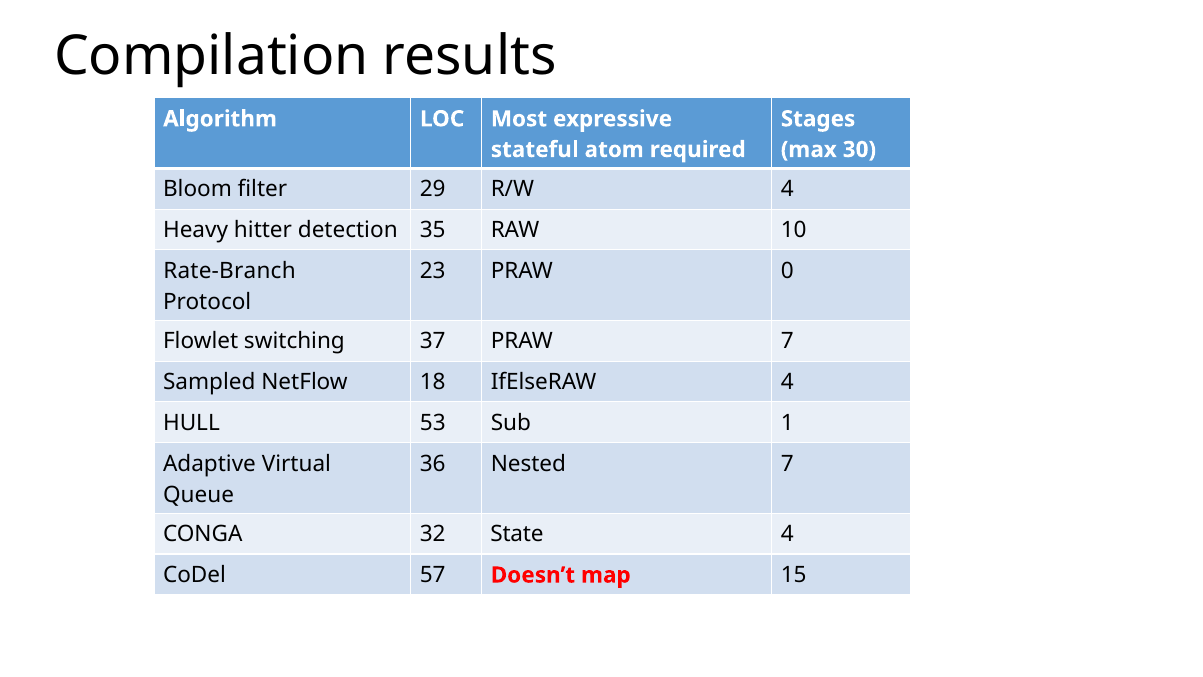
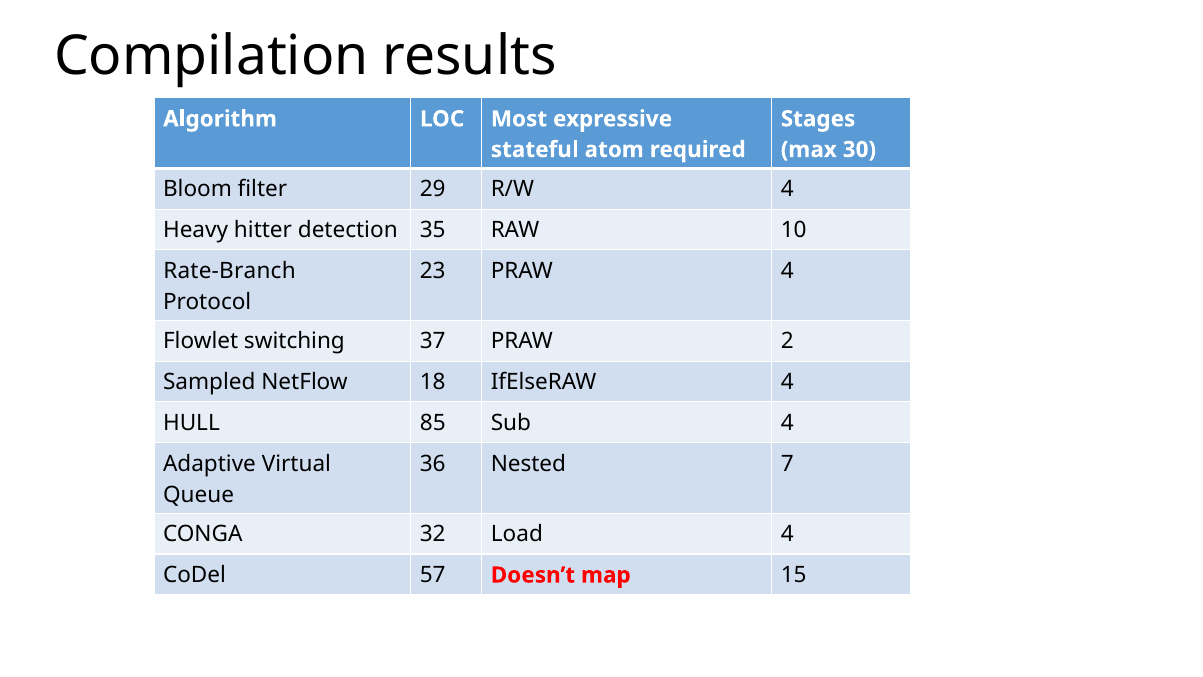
PRAW 0: 0 -> 4
PRAW 7: 7 -> 2
53: 53 -> 85
Sub 1: 1 -> 4
State: State -> Load
